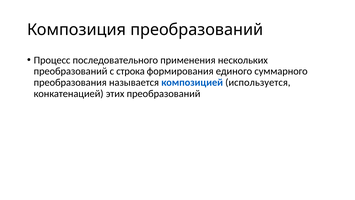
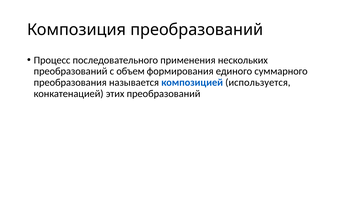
строка: строка -> объем
